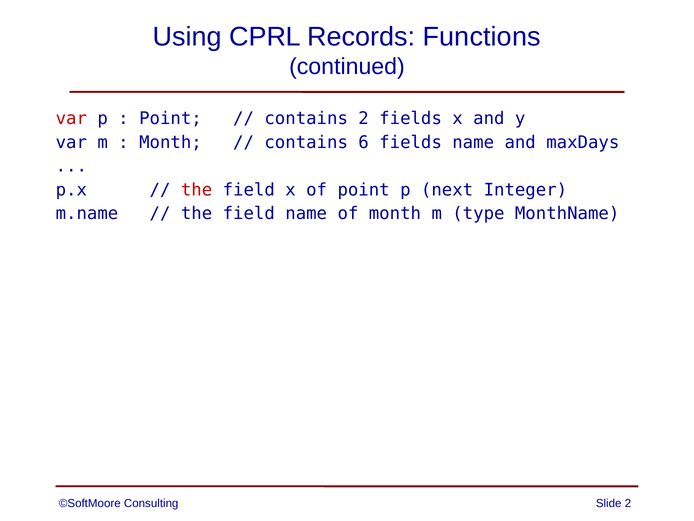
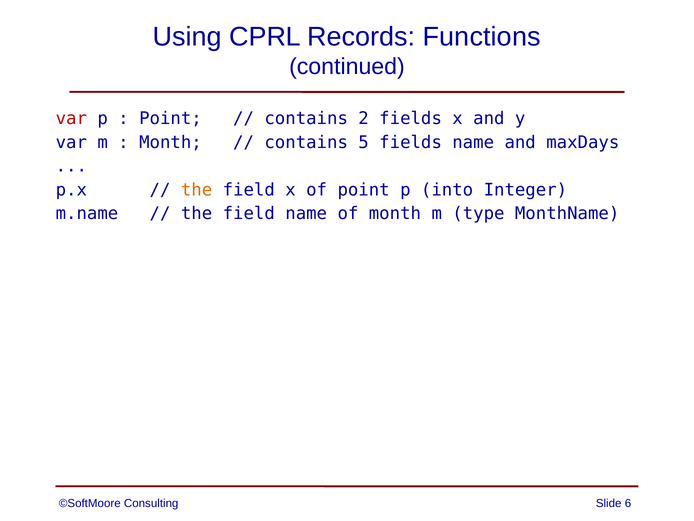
6: 6 -> 5
the at (197, 190) colour: red -> orange
next: next -> into
Slide 2: 2 -> 6
